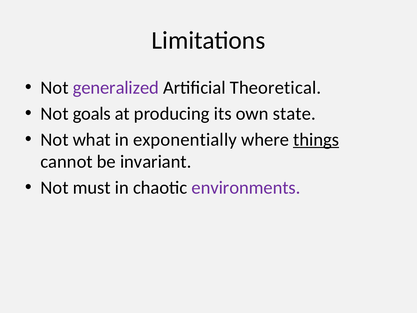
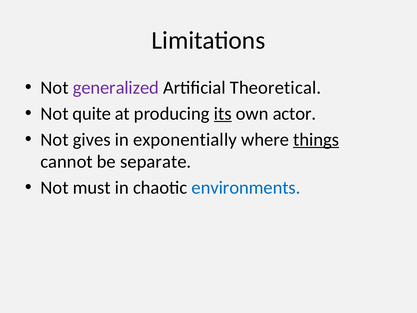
goals: goals -> quite
its underline: none -> present
state: state -> actor
what: what -> gives
invariant: invariant -> separate
environments colour: purple -> blue
